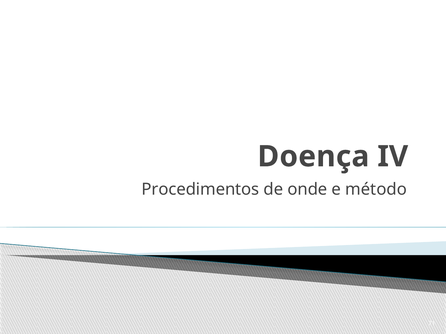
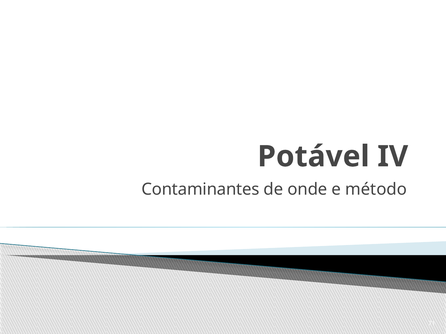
Doença: Doença -> Potável
Procedimentos: Procedimentos -> Contaminantes
